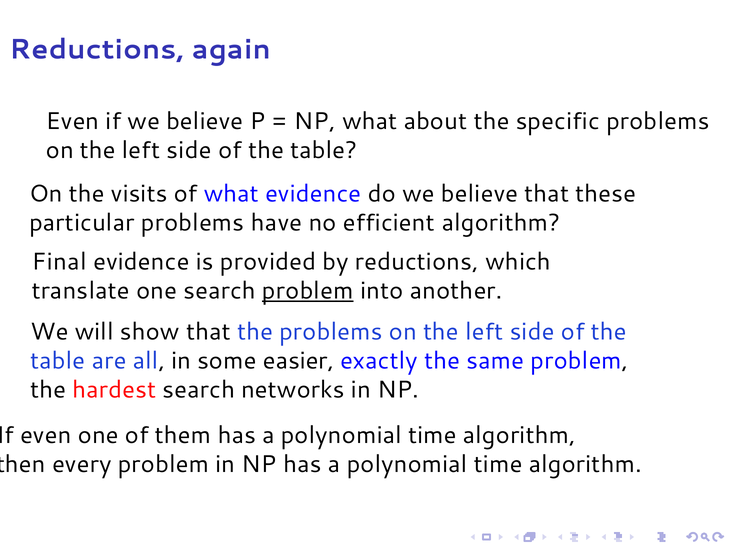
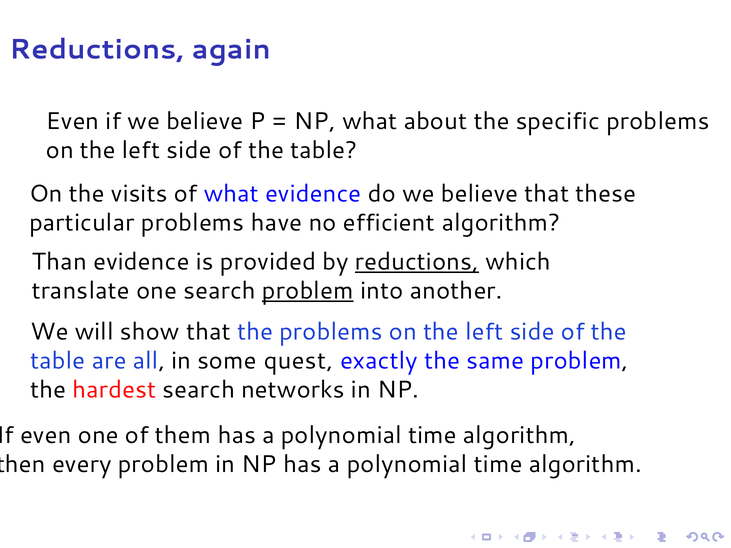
Final: Final -> Than
reductions at (417, 262) underline: none -> present
easier: easier -> quest
